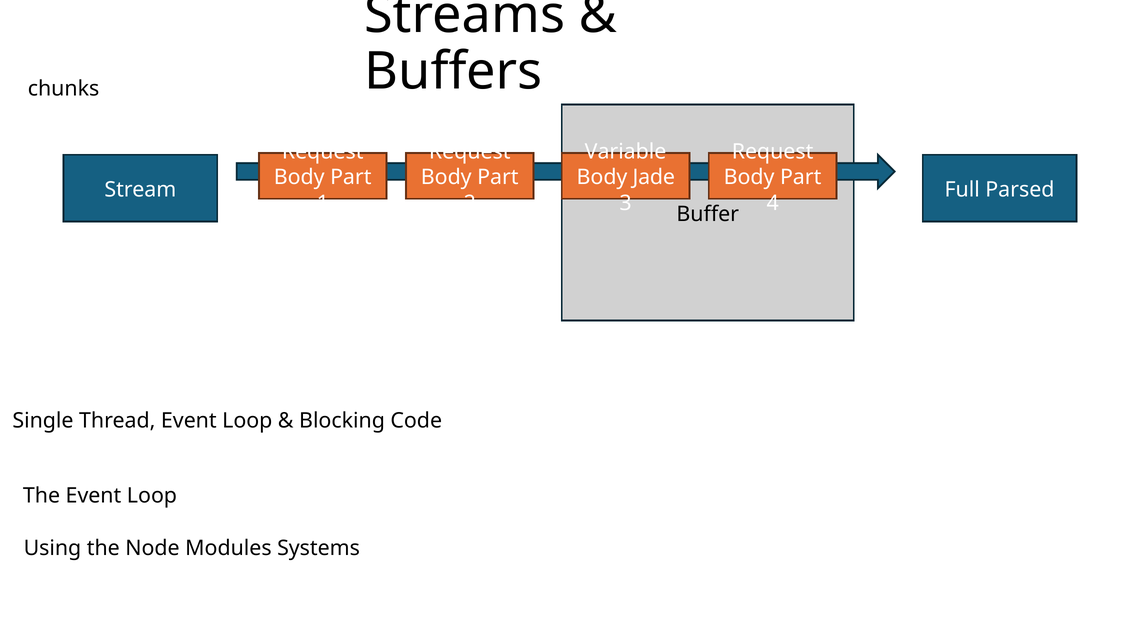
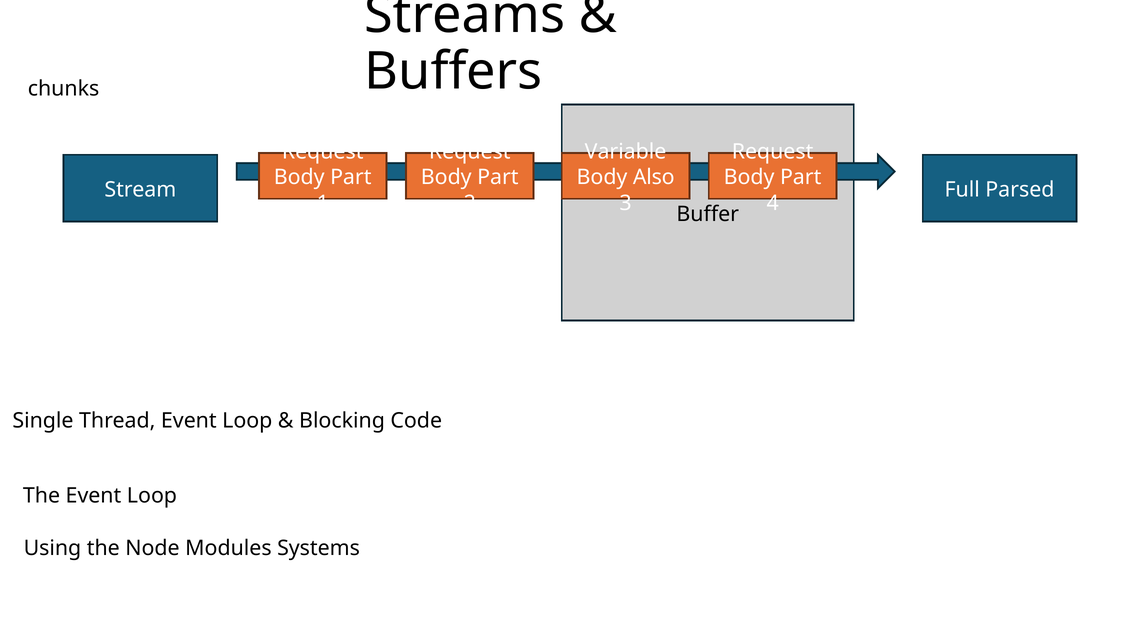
Jade: Jade -> Also
